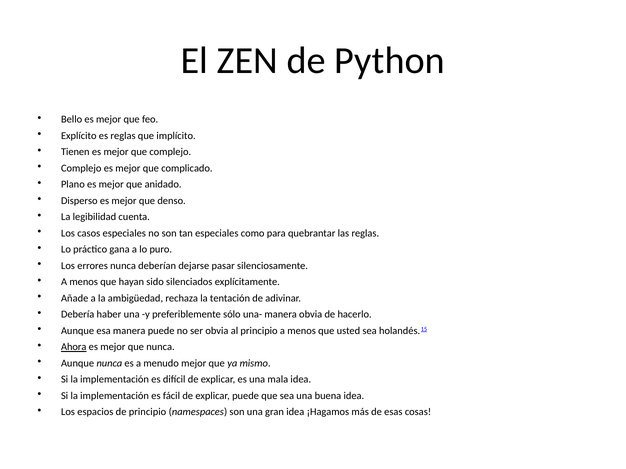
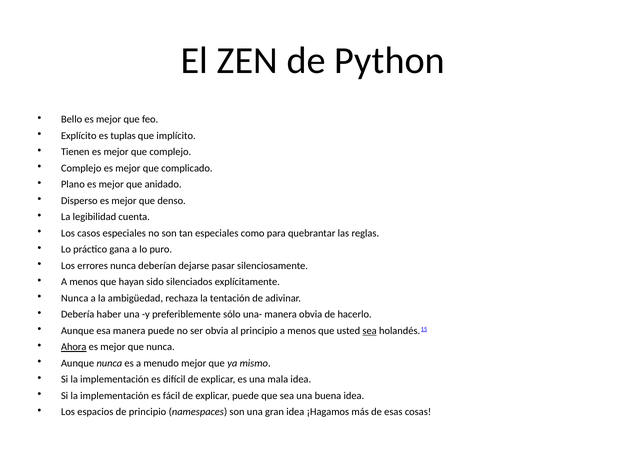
es reglas: reglas -> tuplas
Añade at (75, 299): Añade -> Nunca
sea at (370, 331) underline: none -> present
